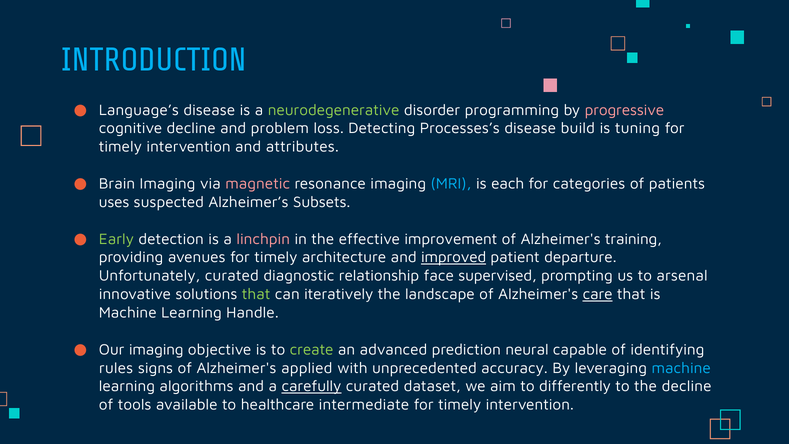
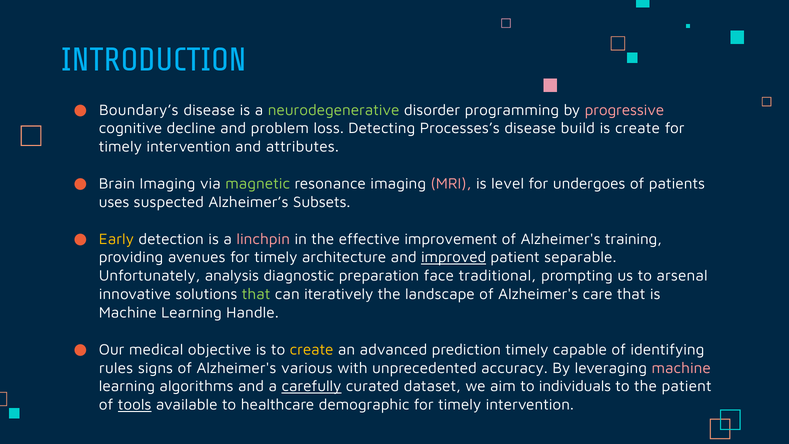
Language’s: Language’s -> Boundary’s
is tuning: tuning -> create
magnetic colour: pink -> light green
MRI colour: light blue -> pink
each: each -> level
categories: categories -> undergoes
Early colour: light green -> yellow
departure: departure -> separable
Unfortunately curated: curated -> analysis
relationship: relationship -> preparation
supervised: supervised -> traditional
care underline: present -> none
Our imaging: imaging -> medical
create at (312, 349) colour: light green -> yellow
prediction neural: neural -> timely
applied: applied -> various
machine at (681, 368) colour: light blue -> pink
differently: differently -> individuals
the decline: decline -> patient
tools underline: none -> present
intermediate: intermediate -> demographic
